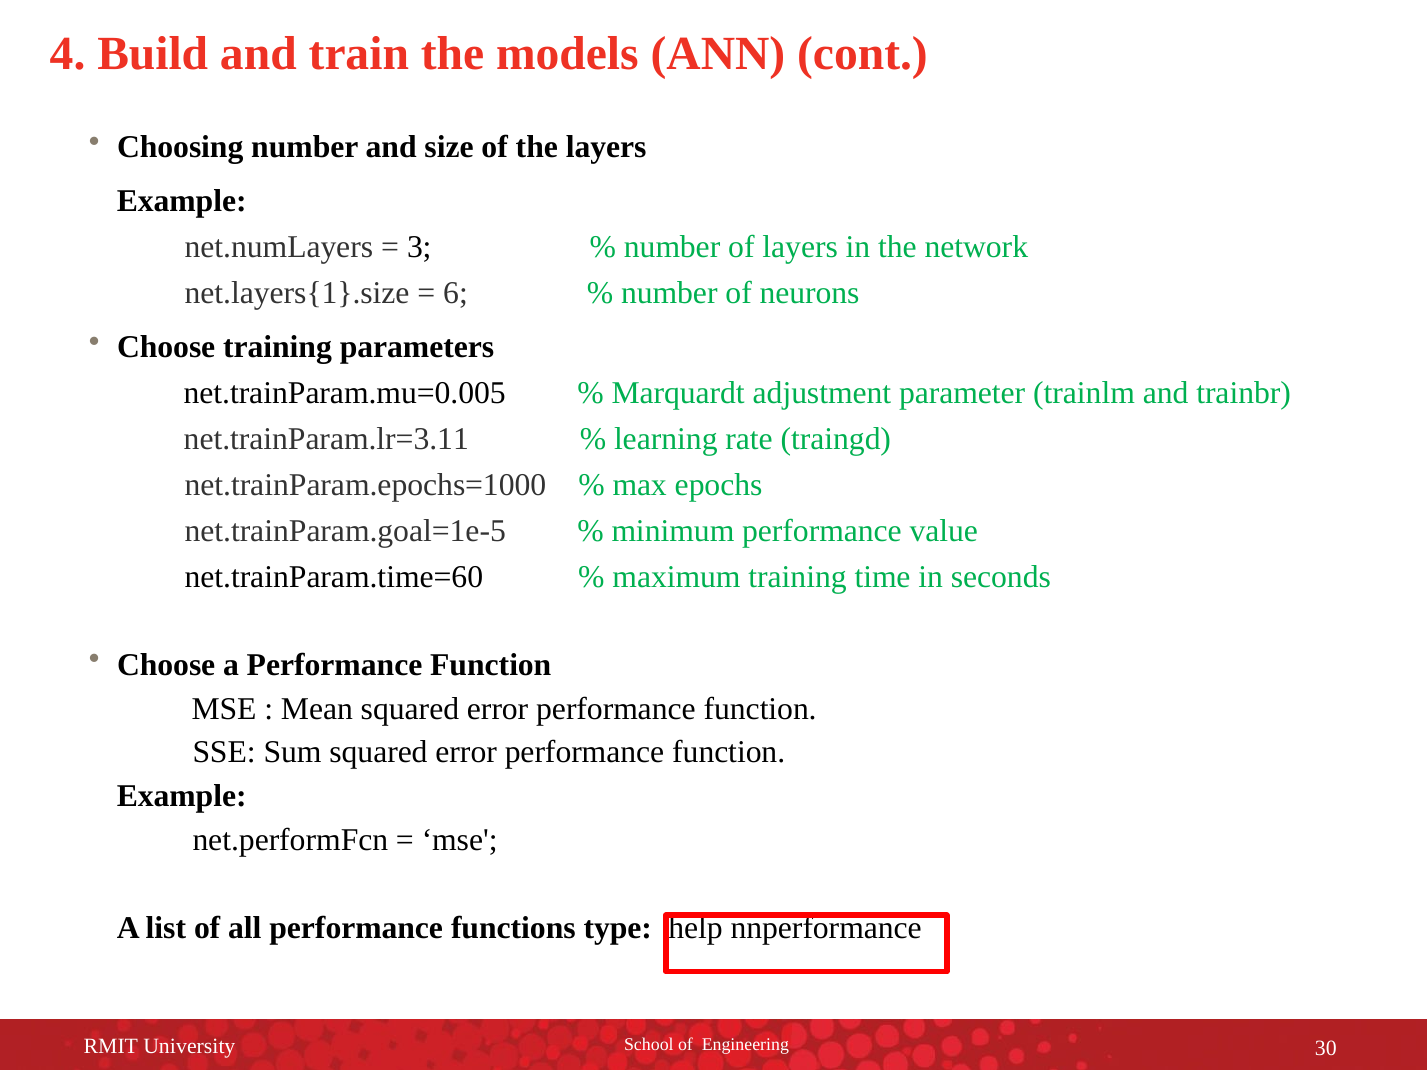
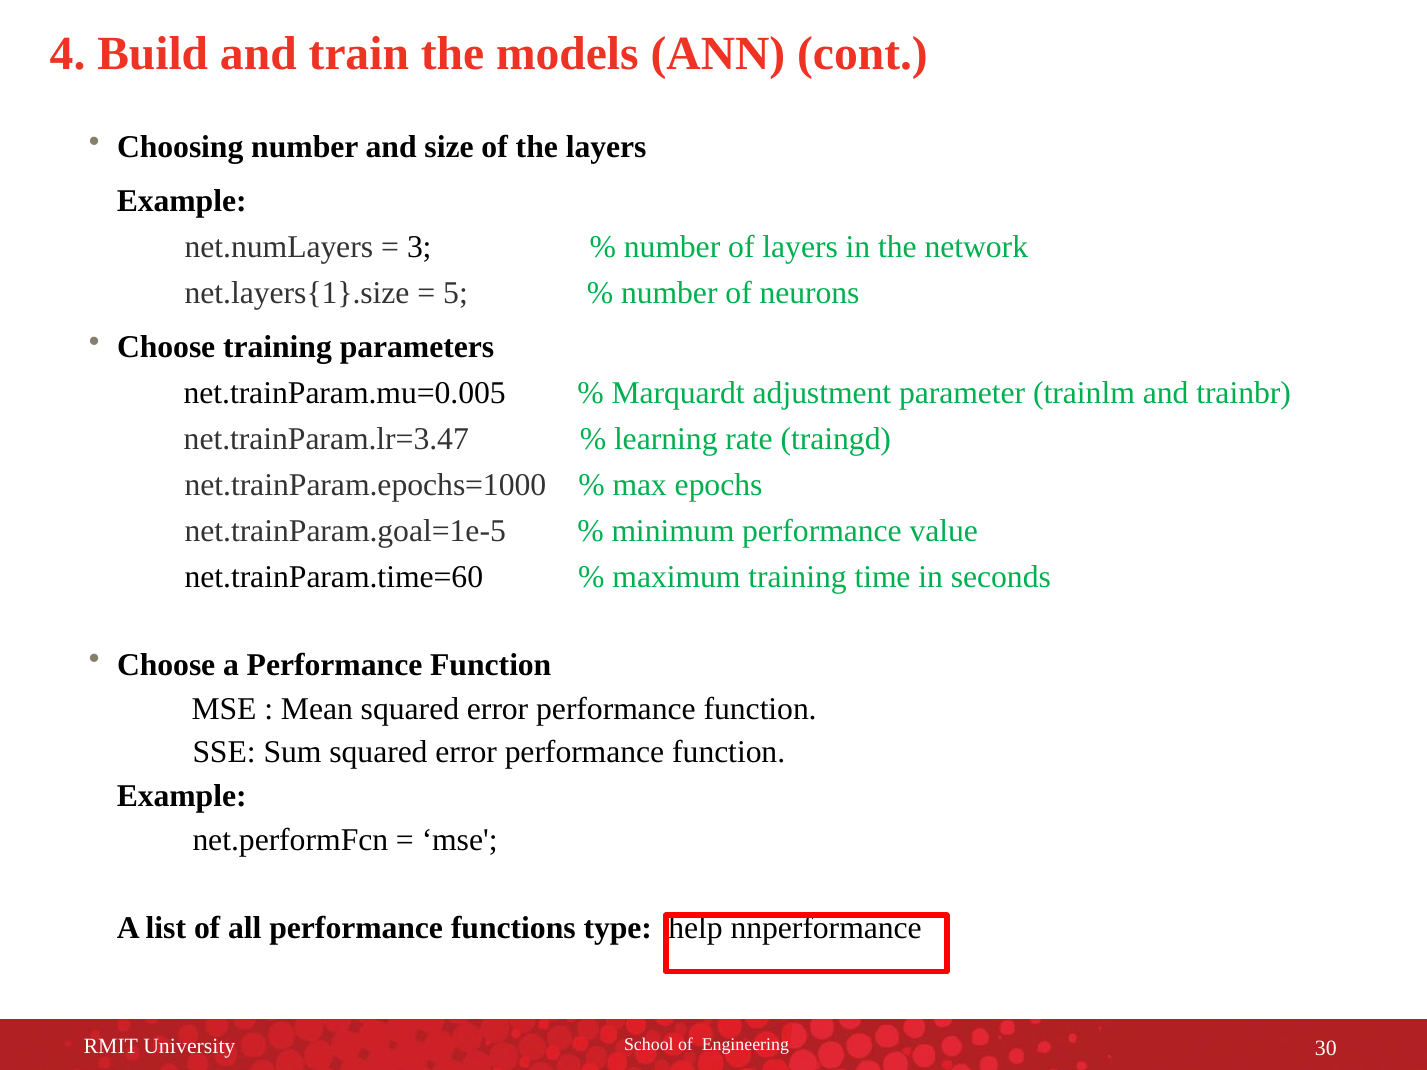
6: 6 -> 5
net.trainParam.lr=3.11: net.trainParam.lr=3.11 -> net.trainParam.lr=3.47
